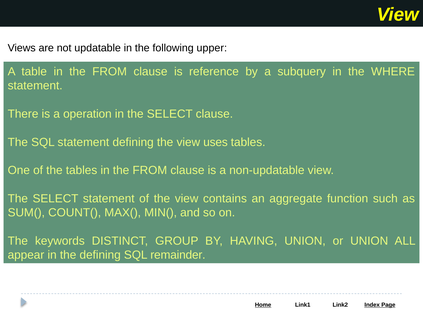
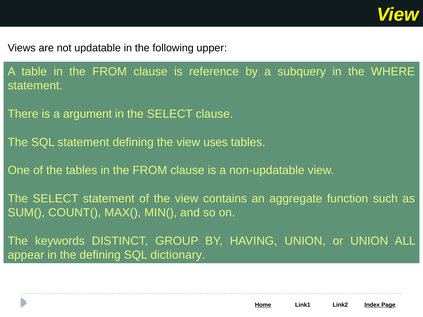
operation: operation -> argument
remainder: remainder -> dictionary
